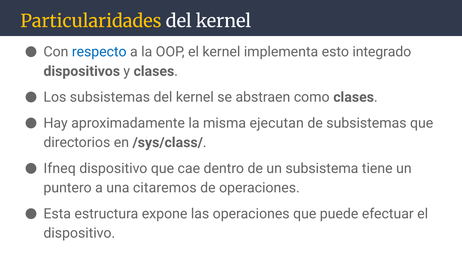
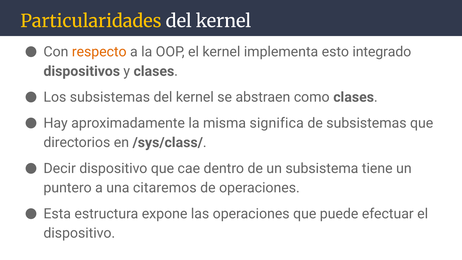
respecto colour: blue -> orange
ejecutan: ejecutan -> significa
Ifneq: Ifneq -> Decir
